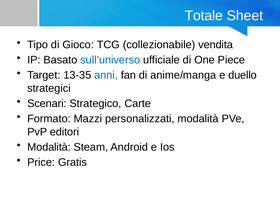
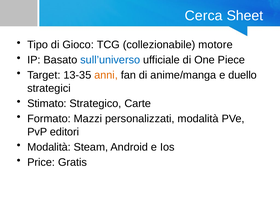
Totale: Totale -> Cerca
vendita: vendita -> motore
anni colour: blue -> orange
Scenari: Scenari -> Stimato
